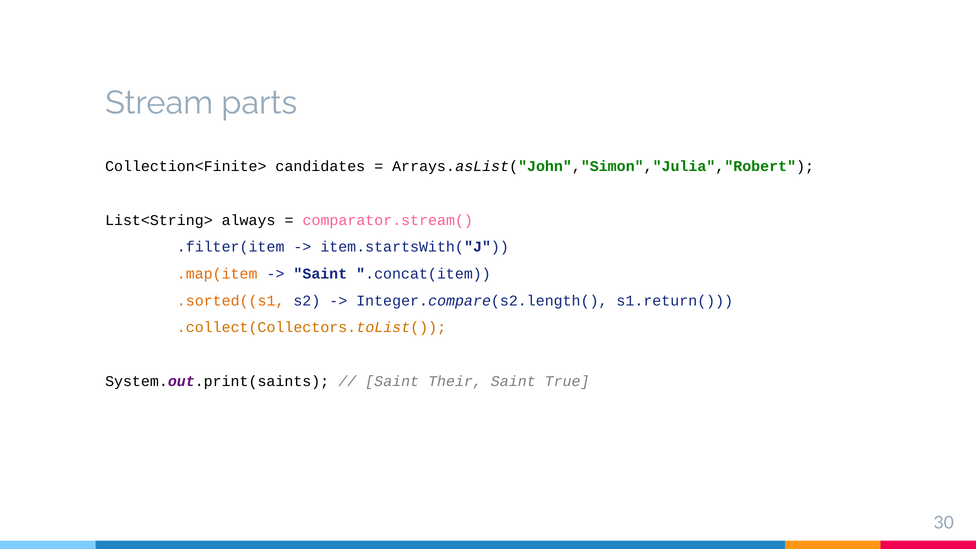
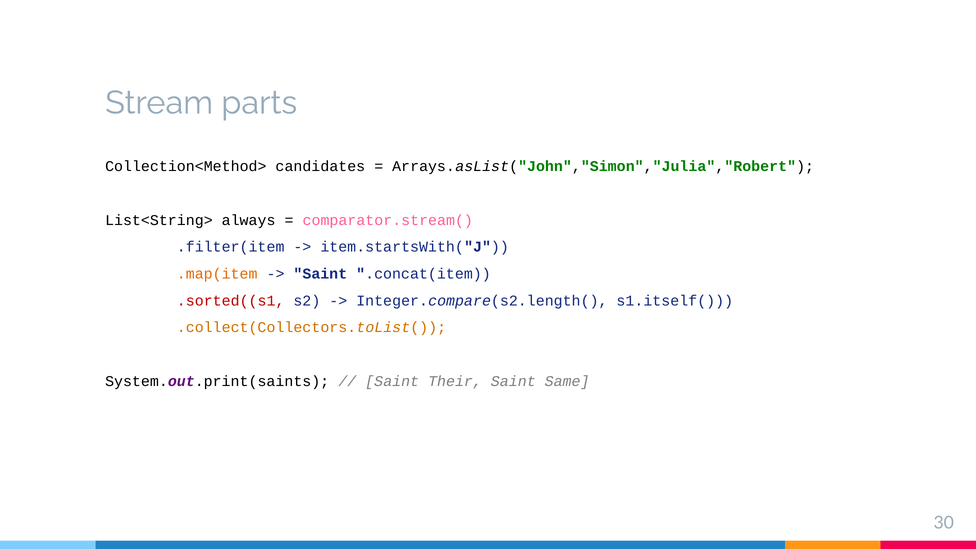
Collection<Finite>: Collection<Finite> -> Collection<Method>
.sorted((s1 colour: orange -> red
s1.return(: s1.return( -> s1.itself(
True: True -> Same
